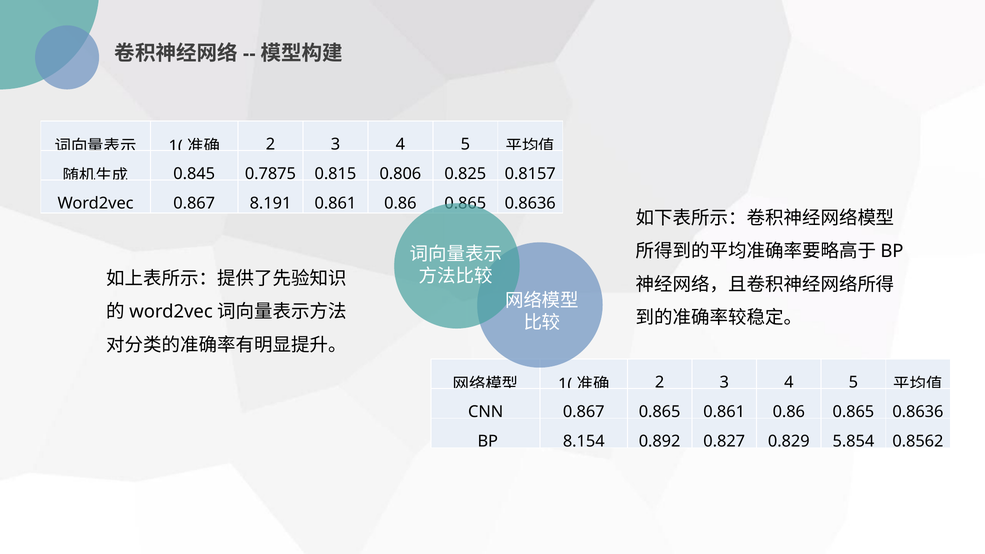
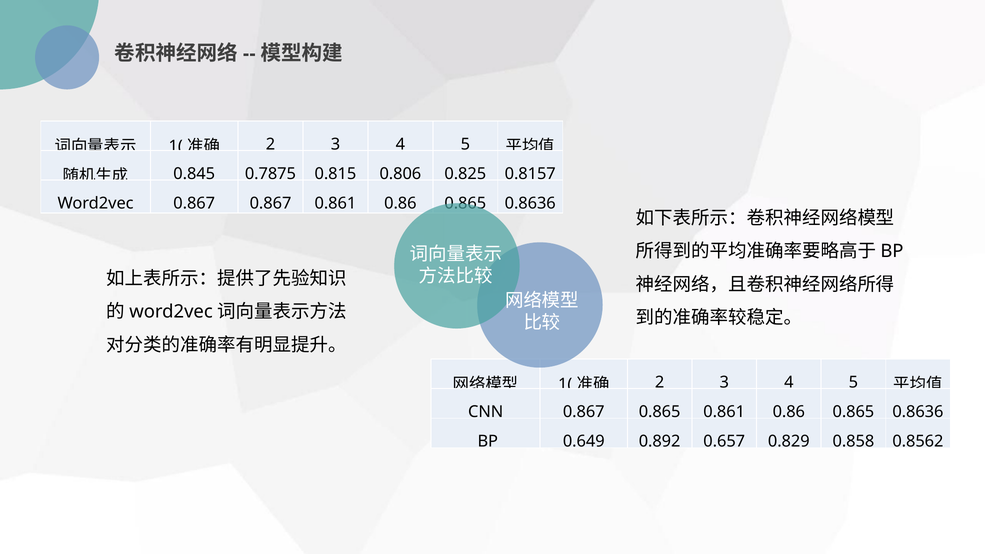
0.867 8.191: 8.191 -> 0.867
8.154: 8.154 -> 0.649
0.827: 0.827 -> 0.657
5.854: 5.854 -> 0.858
